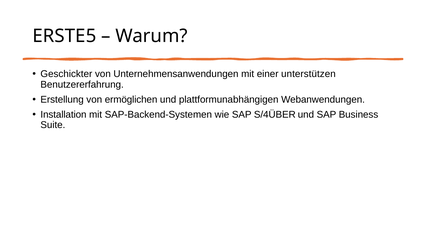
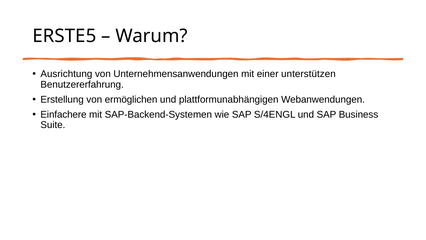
Geschickter: Geschickter -> Ausrichtung
Installation: Installation -> Einfachere
S/4ÜBER: S/4ÜBER -> S/4ENGL
